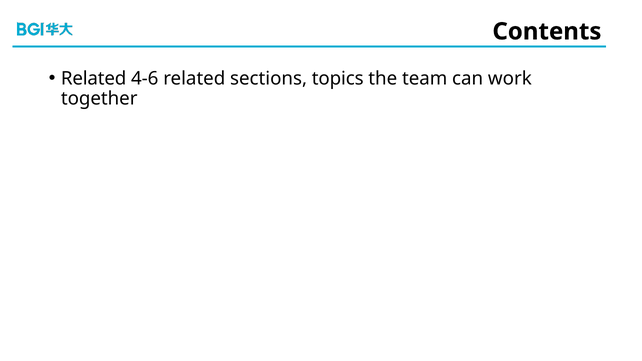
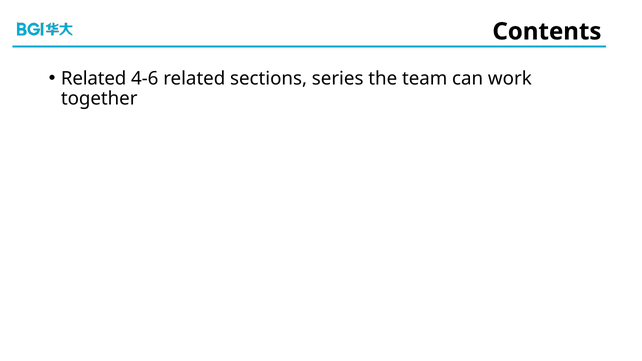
topics: topics -> series
